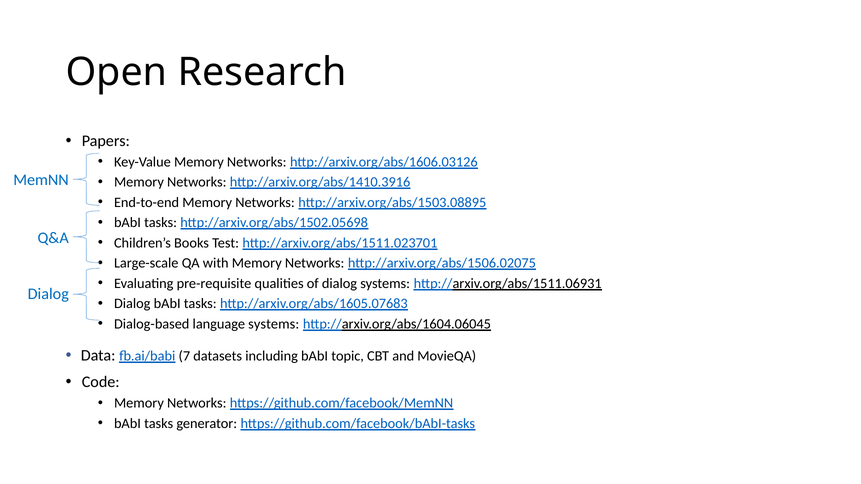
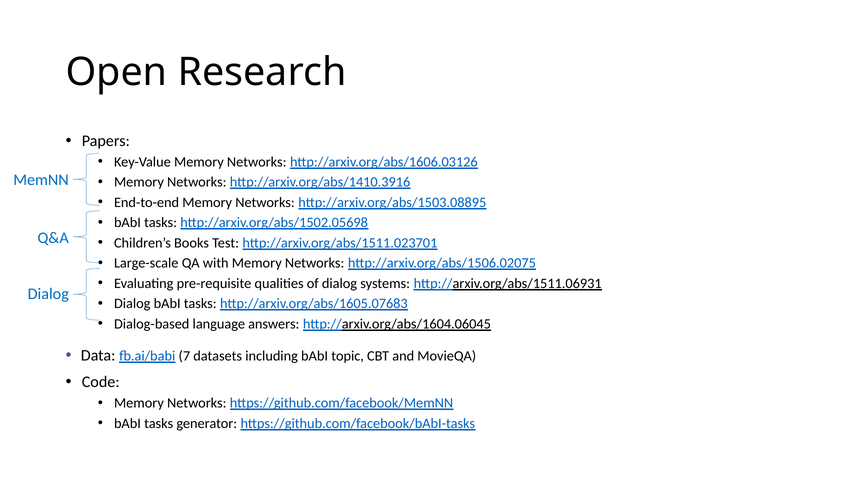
language systems: systems -> answers
